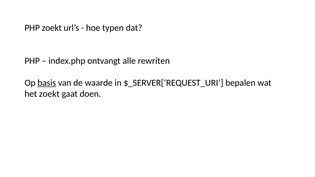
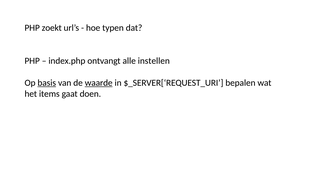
rewriten: rewriten -> instellen
waarde underline: none -> present
het zoekt: zoekt -> items
